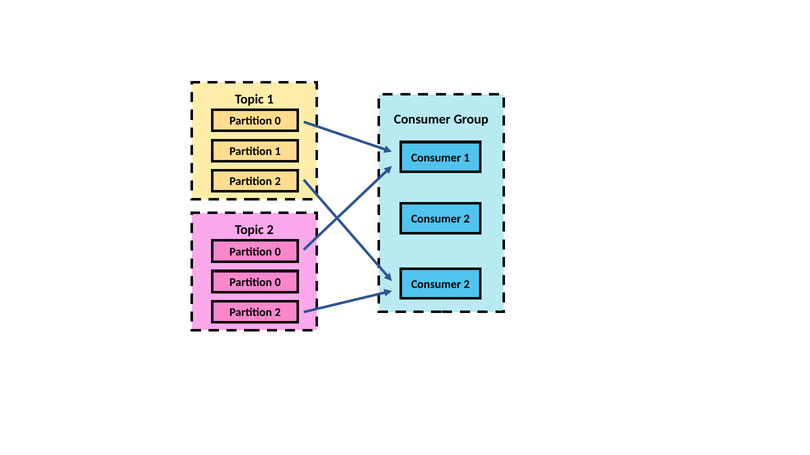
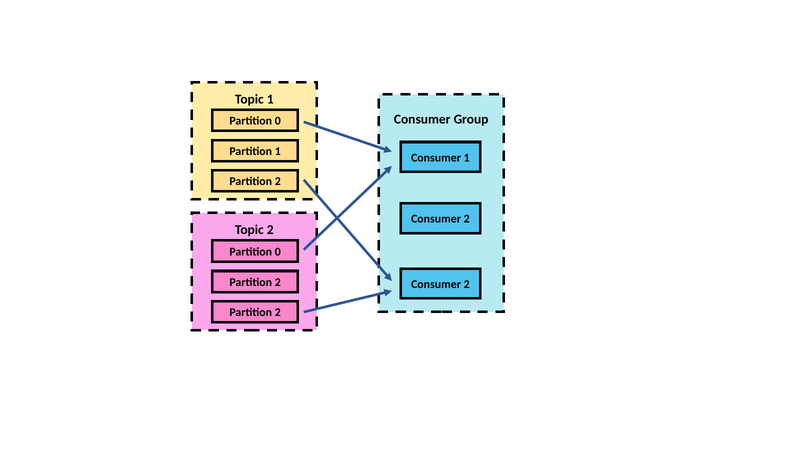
0 at (278, 283): 0 -> 2
